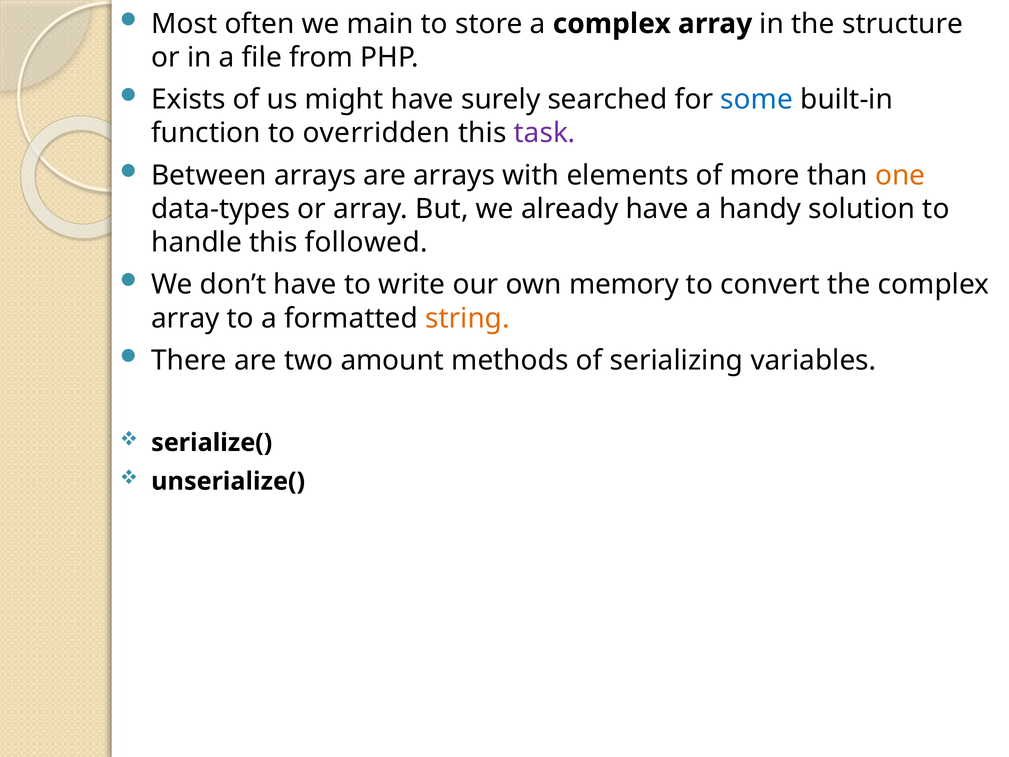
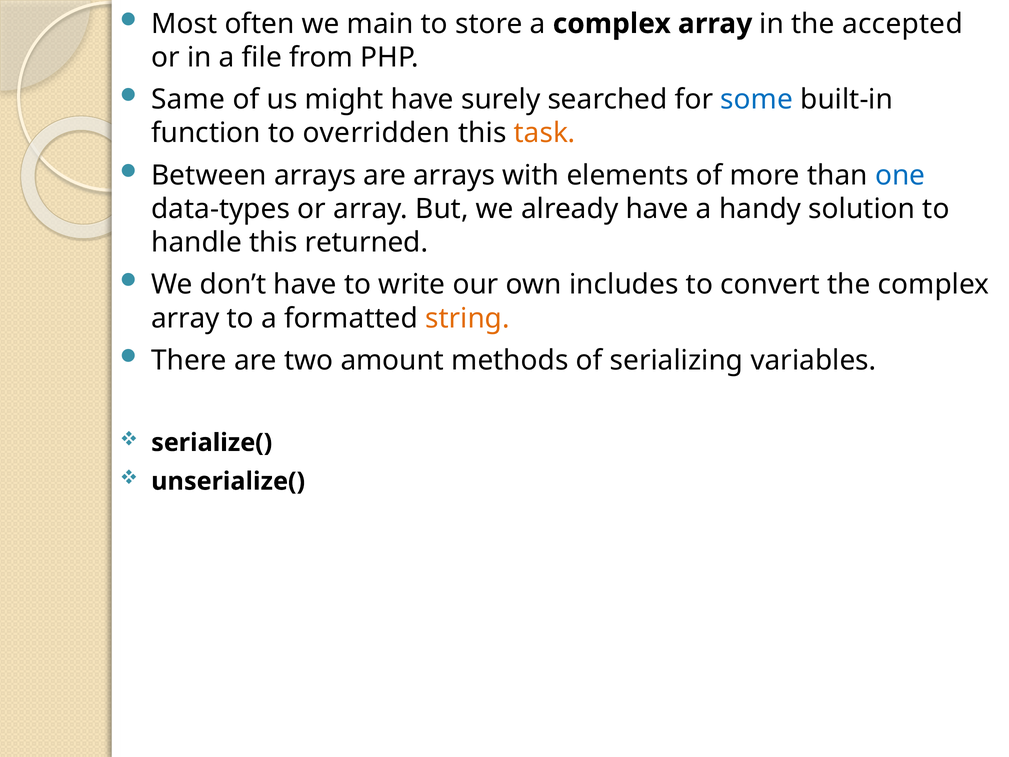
structure: structure -> accepted
Exists: Exists -> Same
task colour: purple -> orange
one colour: orange -> blue
followed: followed -> returned
memory: memory -> includes
